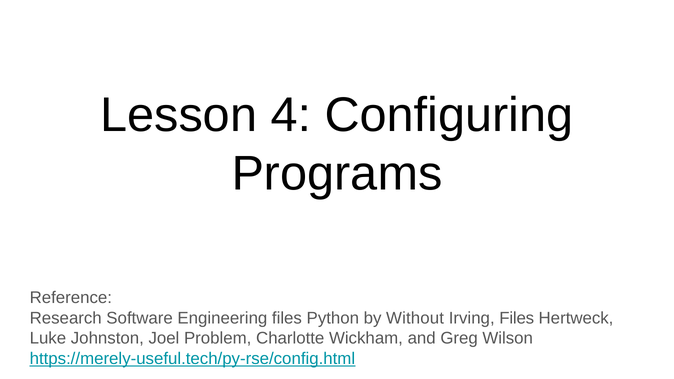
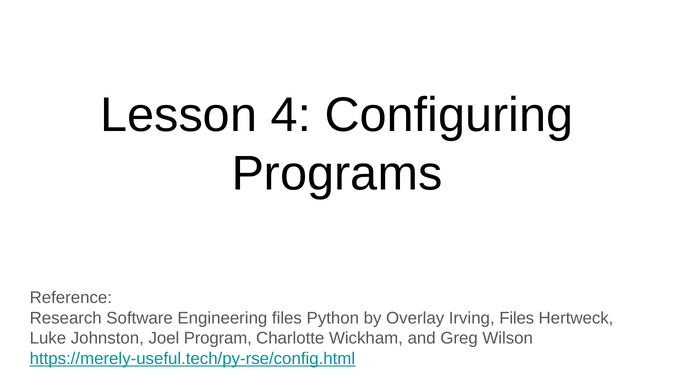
Without: Without -> Overlay
Problem: Problem -> Program
